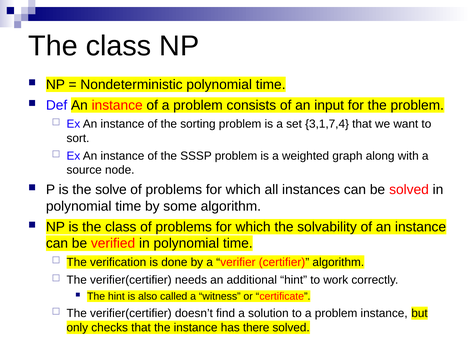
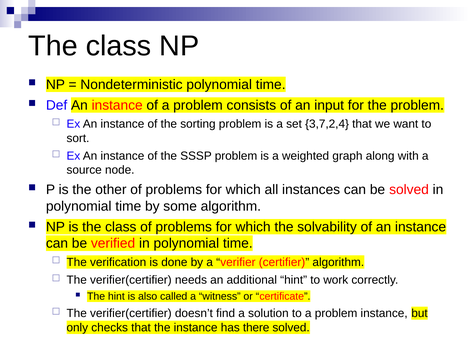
3,1,7,4: 3,1,7,4 -> 3,7,2,4
solve: solve -> other
